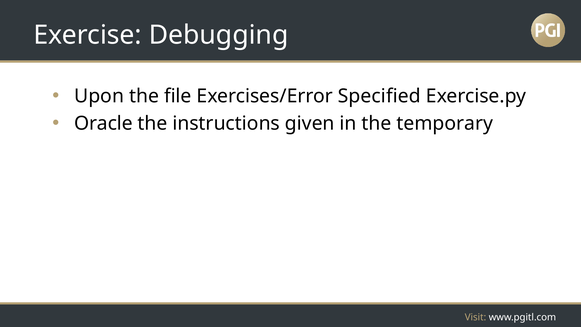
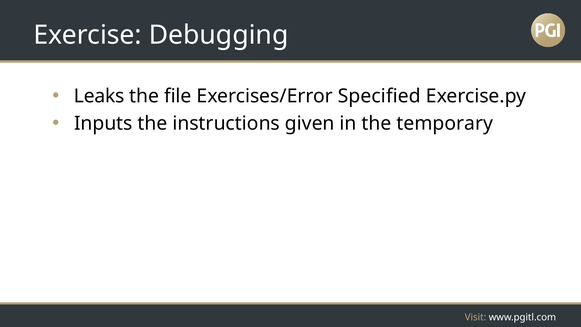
Upon: Upon -> Leaks
Oracle: Oracle -> Inputs
